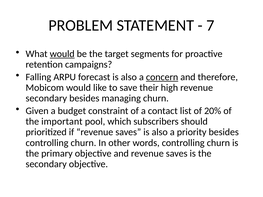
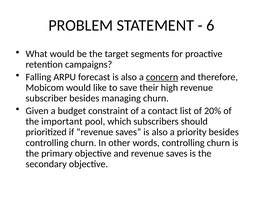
7: 7 -> 6
would at (62, 54) underline: present -> none
secondary at (46, 98): secondary -> subscriber
